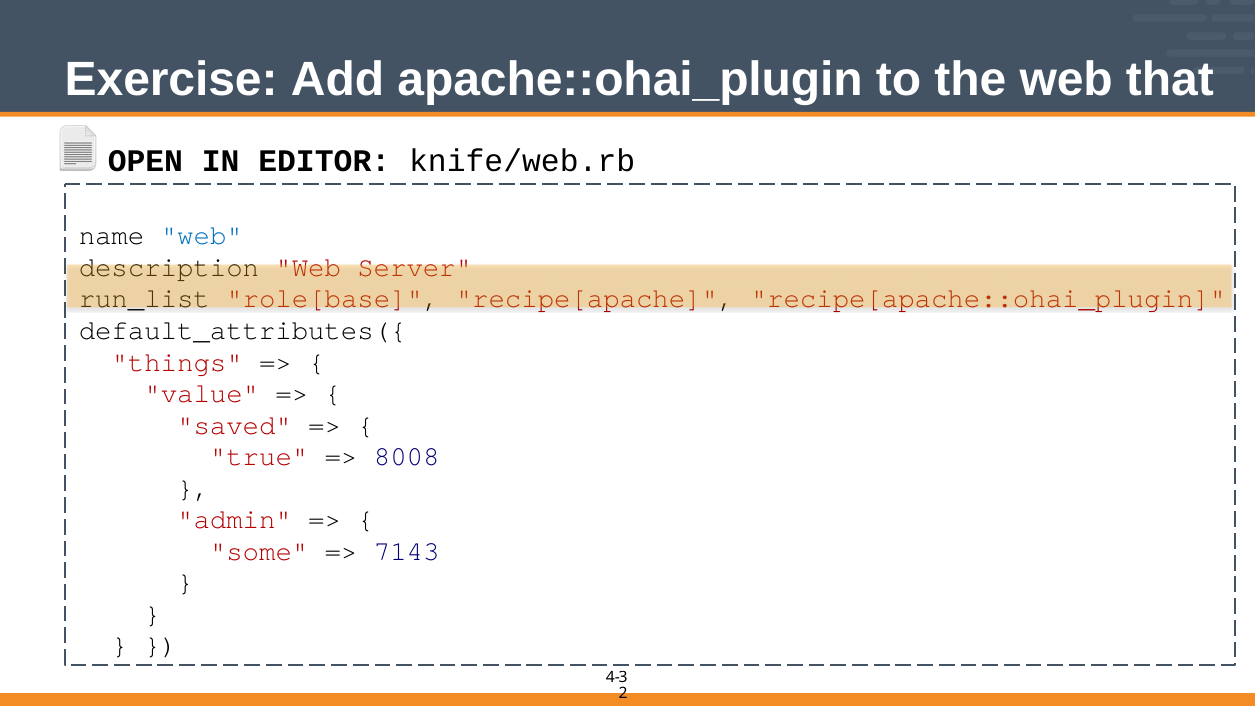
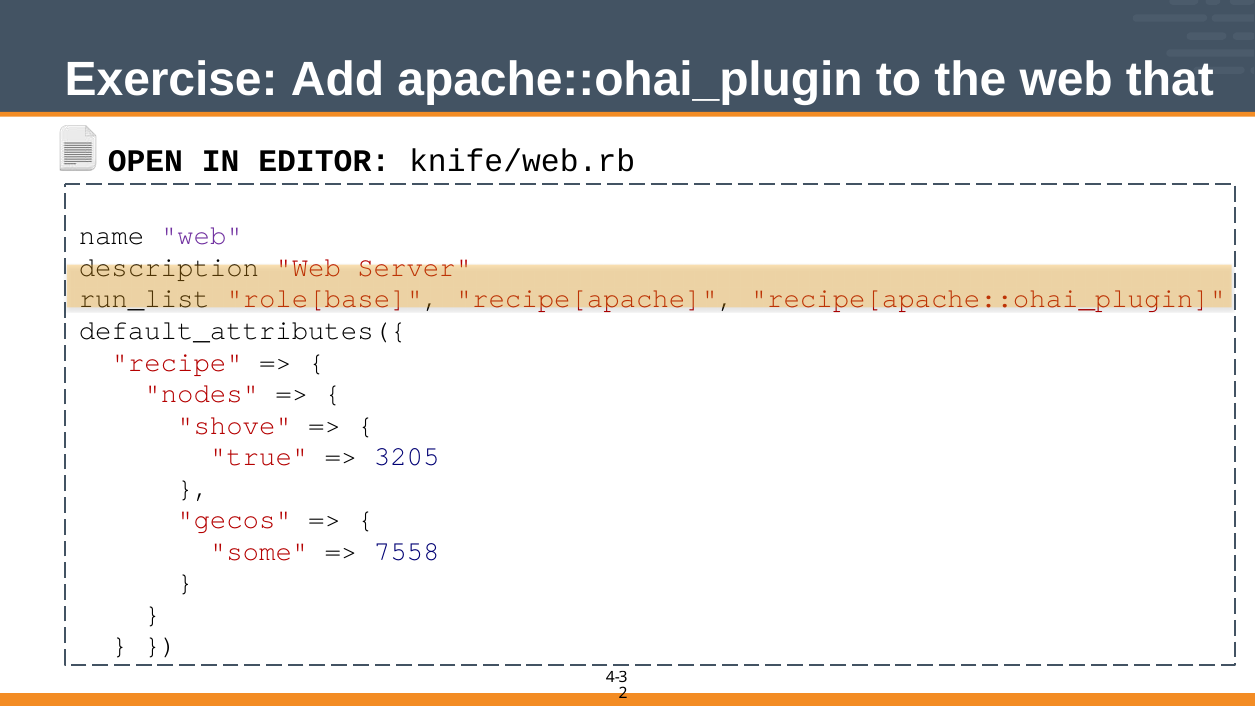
web at (202, 236) colour: blue -> purple
things: things -> recipe
value: value -> nodes
saved: saved -> shove
8008: 8008 -> 3205
admin: admin -> gecos
7143: 7143 -> 7558
